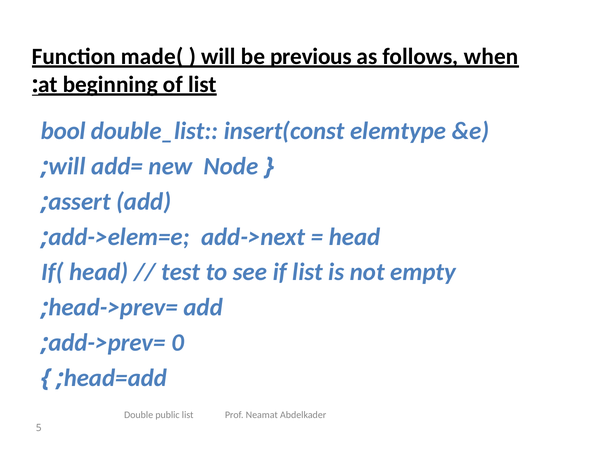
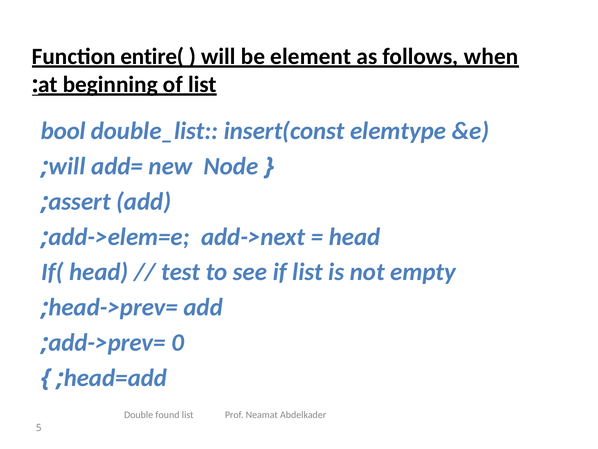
made(: made( -> entire(
previous: previous -> element
public: public -> found
